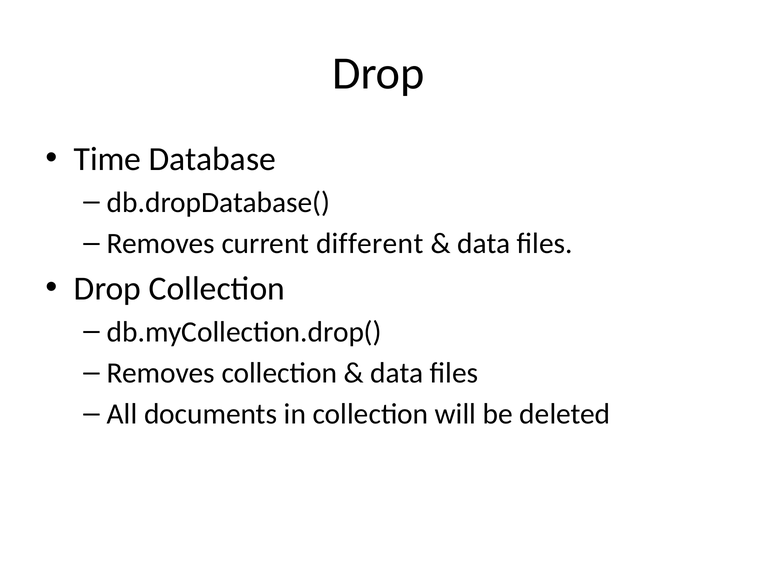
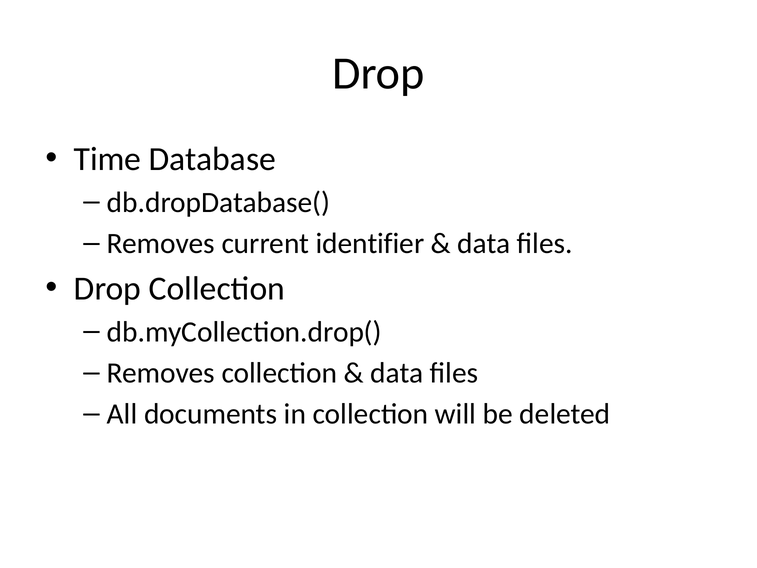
different: different -> identifier
